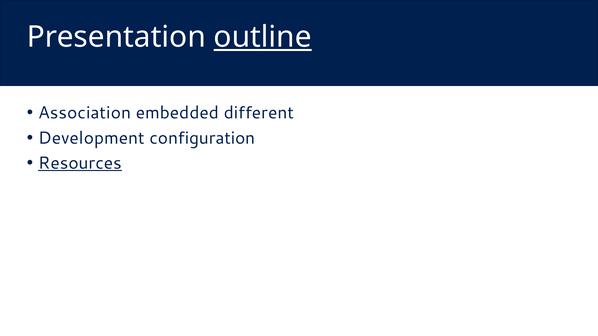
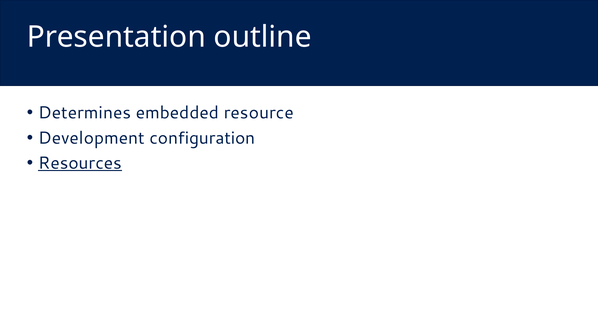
outline underline: present -> none
Association: Association -> Determines
different: different -> resource
